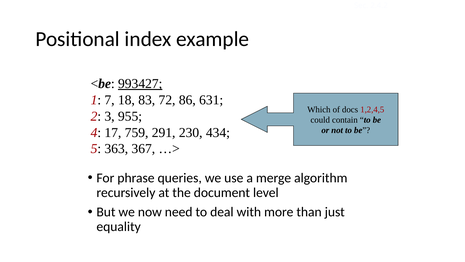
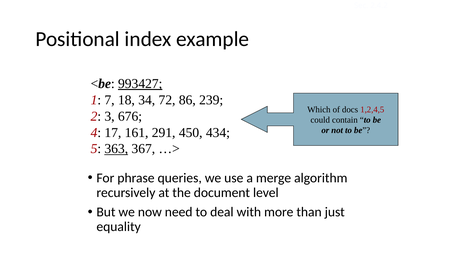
83: 83 -> 34
631: 631 -> 239
955: 955 -> 676
759: 759 -> 161
230: 230 -> 450
363 underline: none -> present
